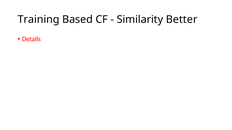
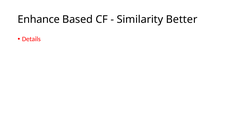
Training: Training -> Enhance
